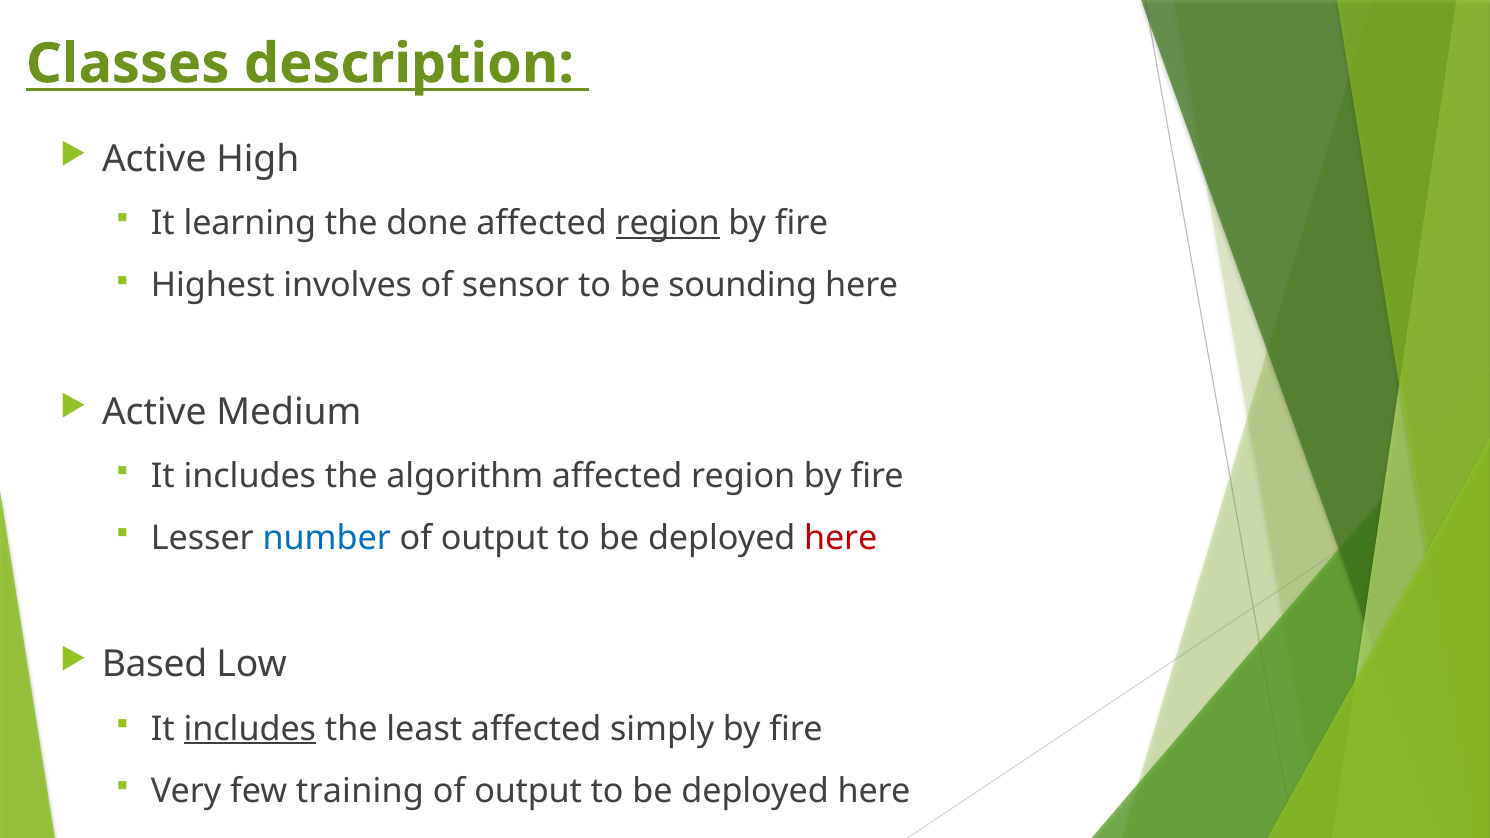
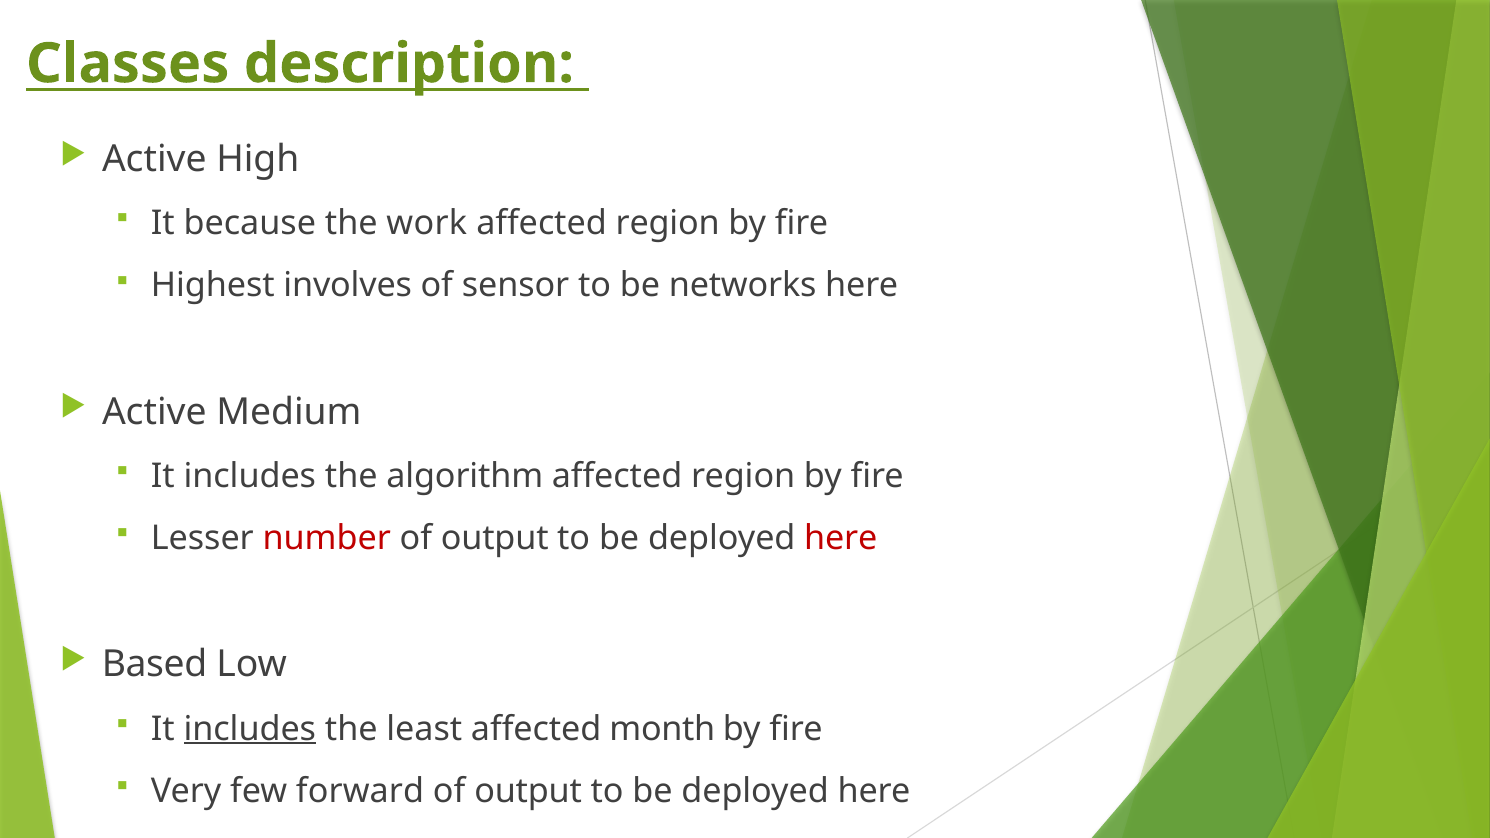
learning: learning -> because
done: done -> work
region at (668, 223) underline: present -> none
sounding: sounding -> networks
number colour: blue -> red
simply: simply -> month
training: training -> forward
